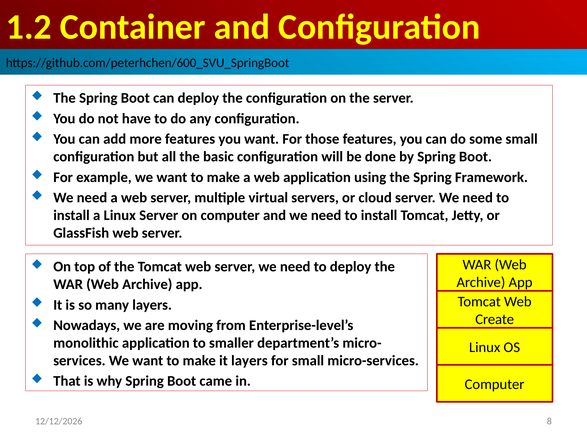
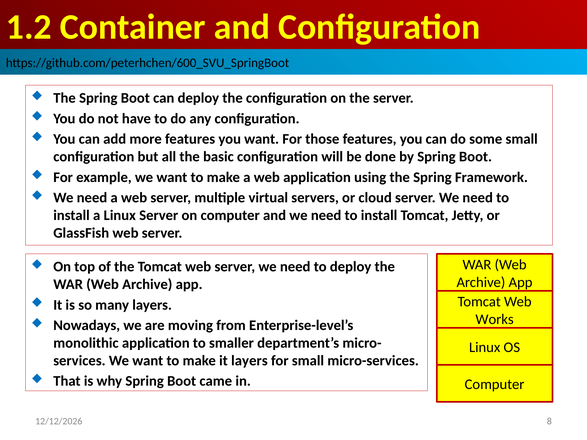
Create: Create -> Works
